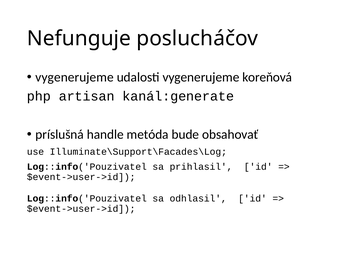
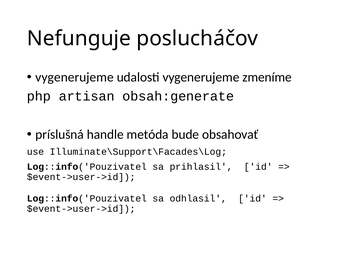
koreňová: koreňová -> zmeníme
kanál:generate: kanál:generate -> obsah:generate
